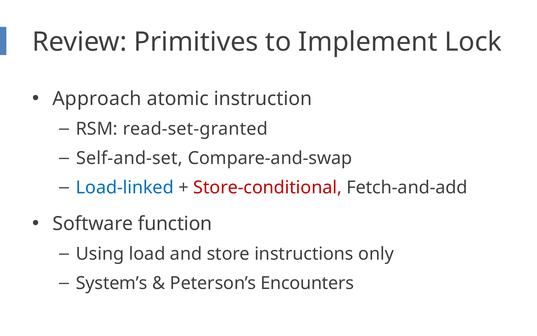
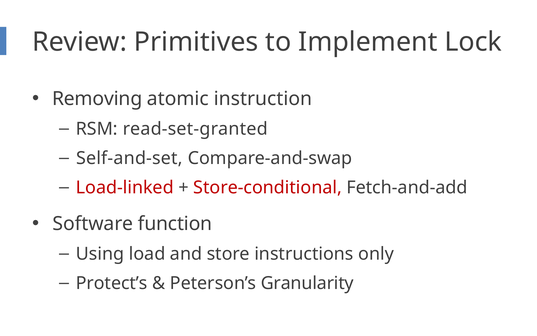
Approach: Approach -> Removing
Load-linked colour: blue -> red
System’s: System’s -> Protect’s
Encounters: Encounters -> Granularity
